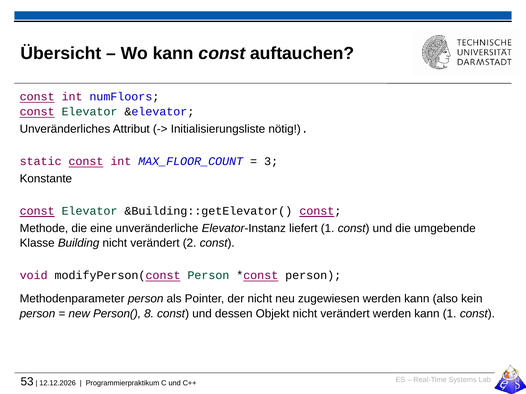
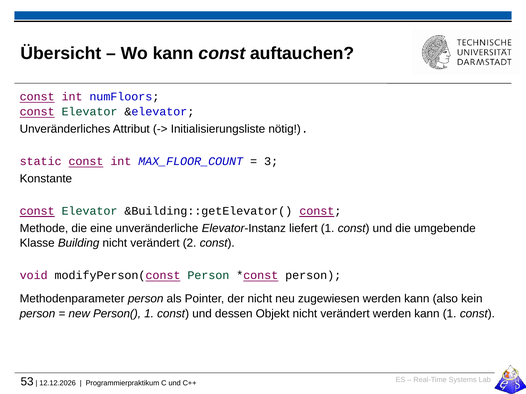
Person( 8: 8 -> 1
